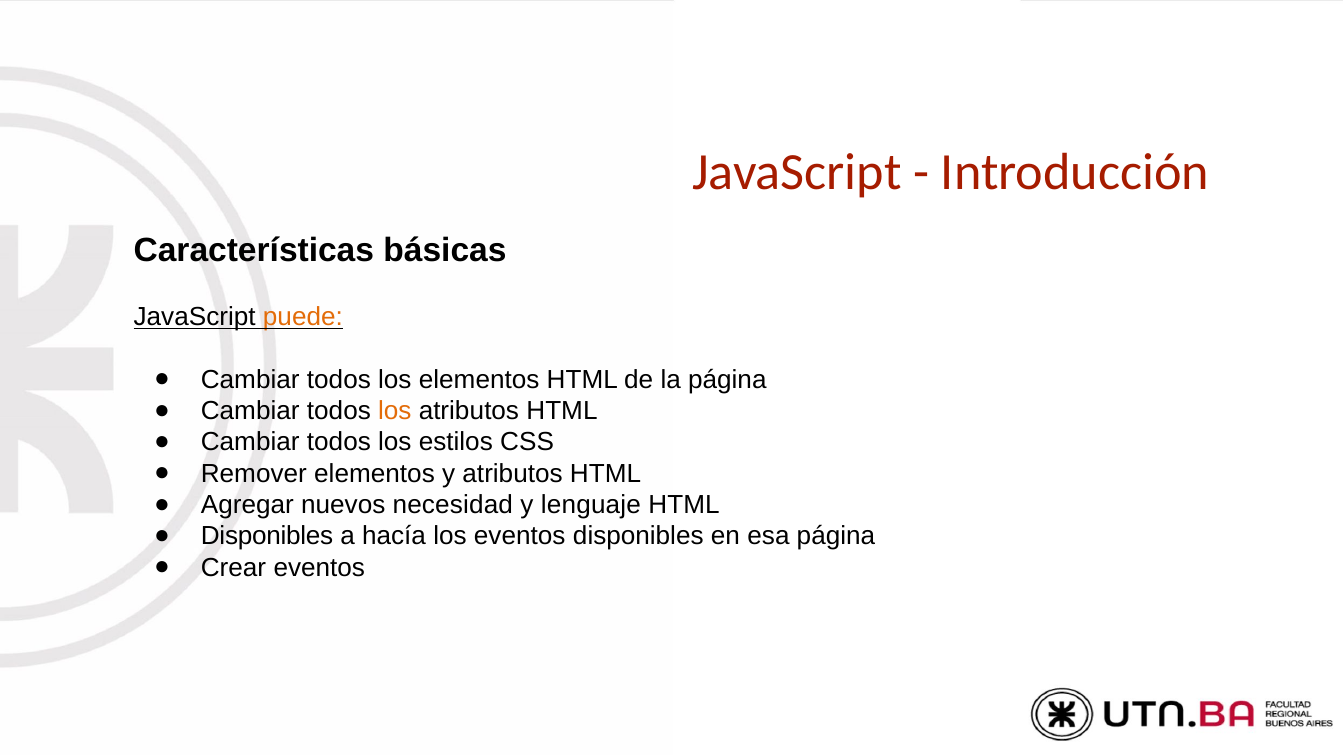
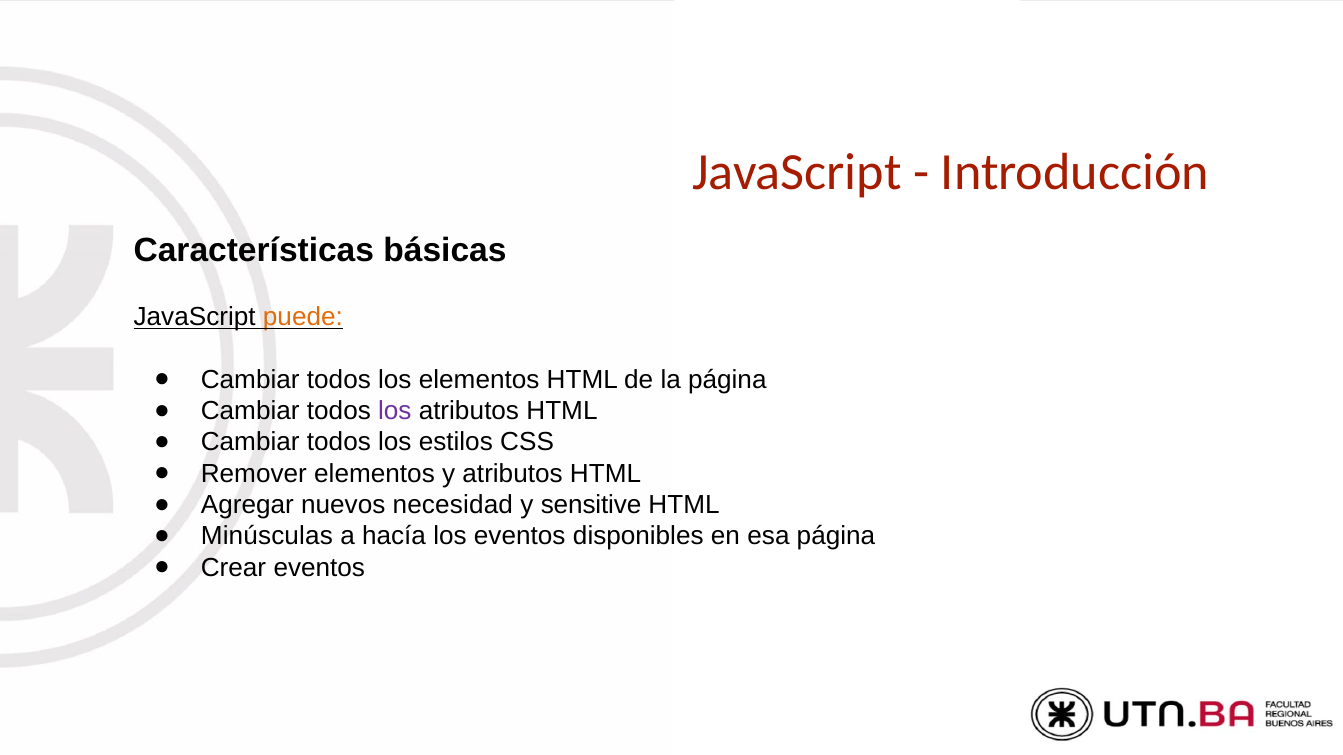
los at (395, 411) colour: orange -> purple
lenguaje: lenguaje -> sensitive
Disponibles at (267, 537): Disponibles -> Minúsculas
